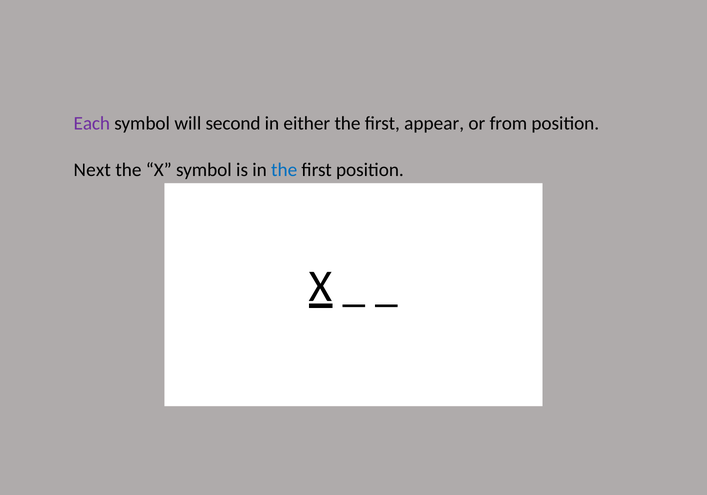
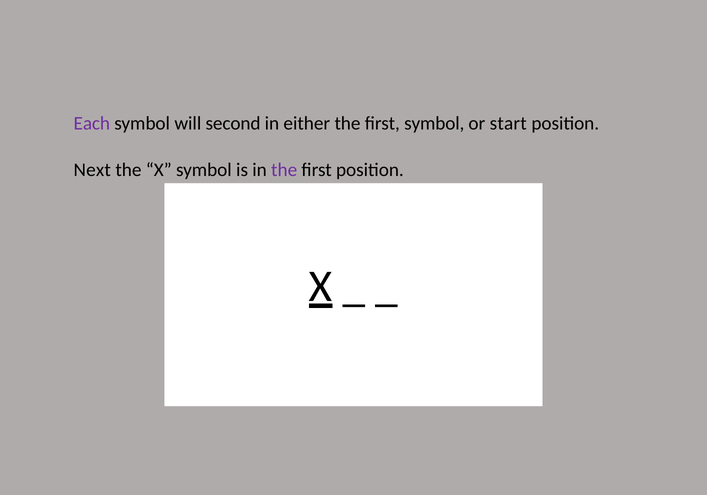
first appear: appear -> symbol
from: from -> start
the at (284, 170) colour: blue -> purple
